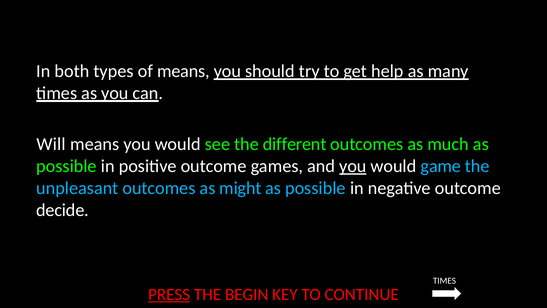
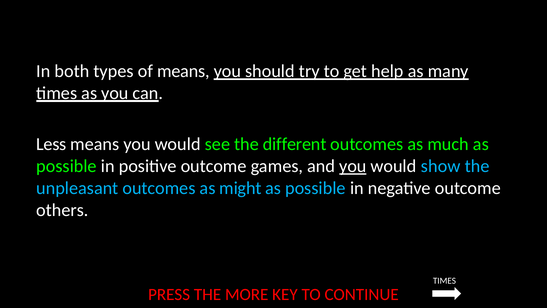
Will: Will -> Less
game: game -> show
decide: decide -> others
PRESS underline: present -> none
BEGIN: BEGIN -> MORE
